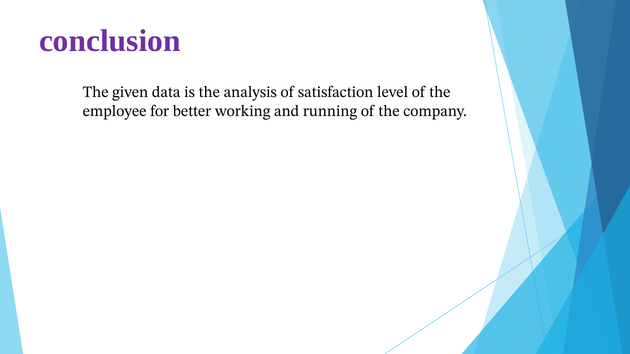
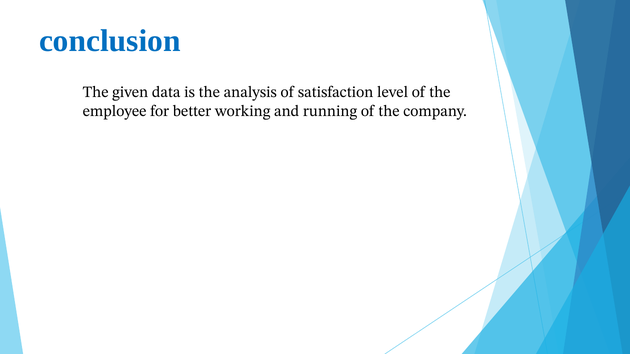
conclusion colour: purple -> blue
